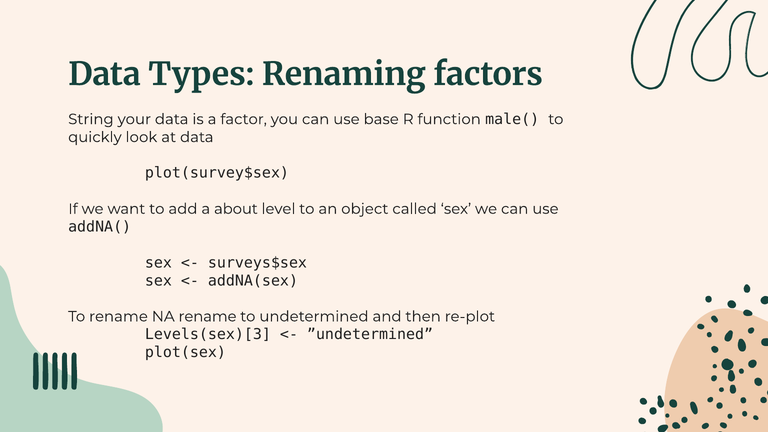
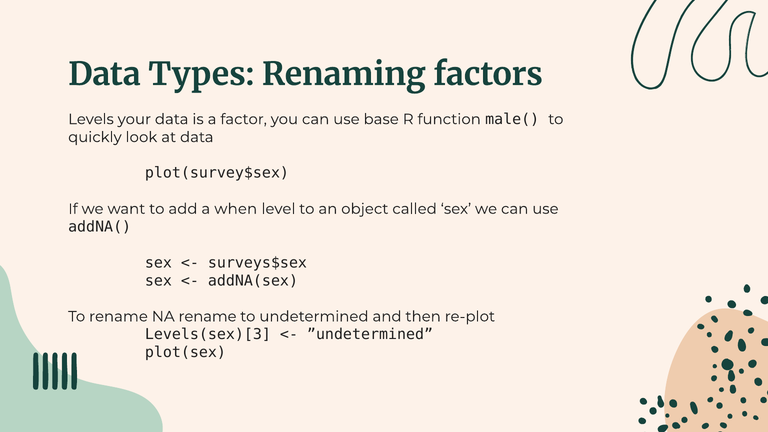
String: String -> Levels
about: about -> when
